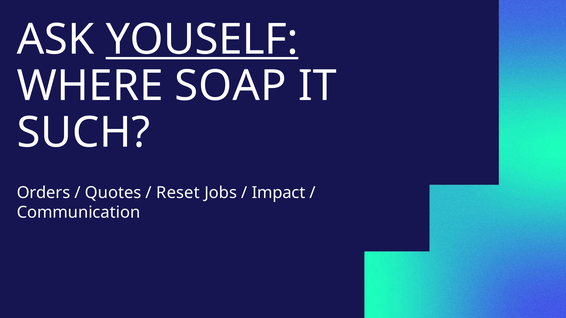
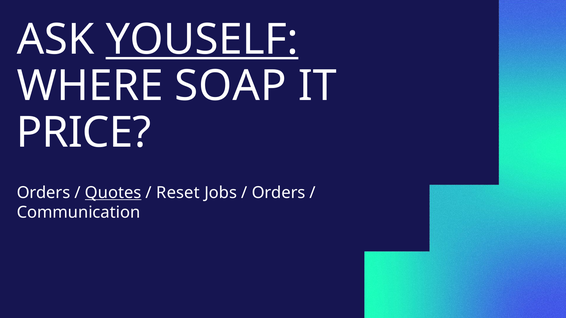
SUCH: SUCH -> PRICE
Quotes underline: none -> present
Impact at (279, 193): Impact -> Orders
